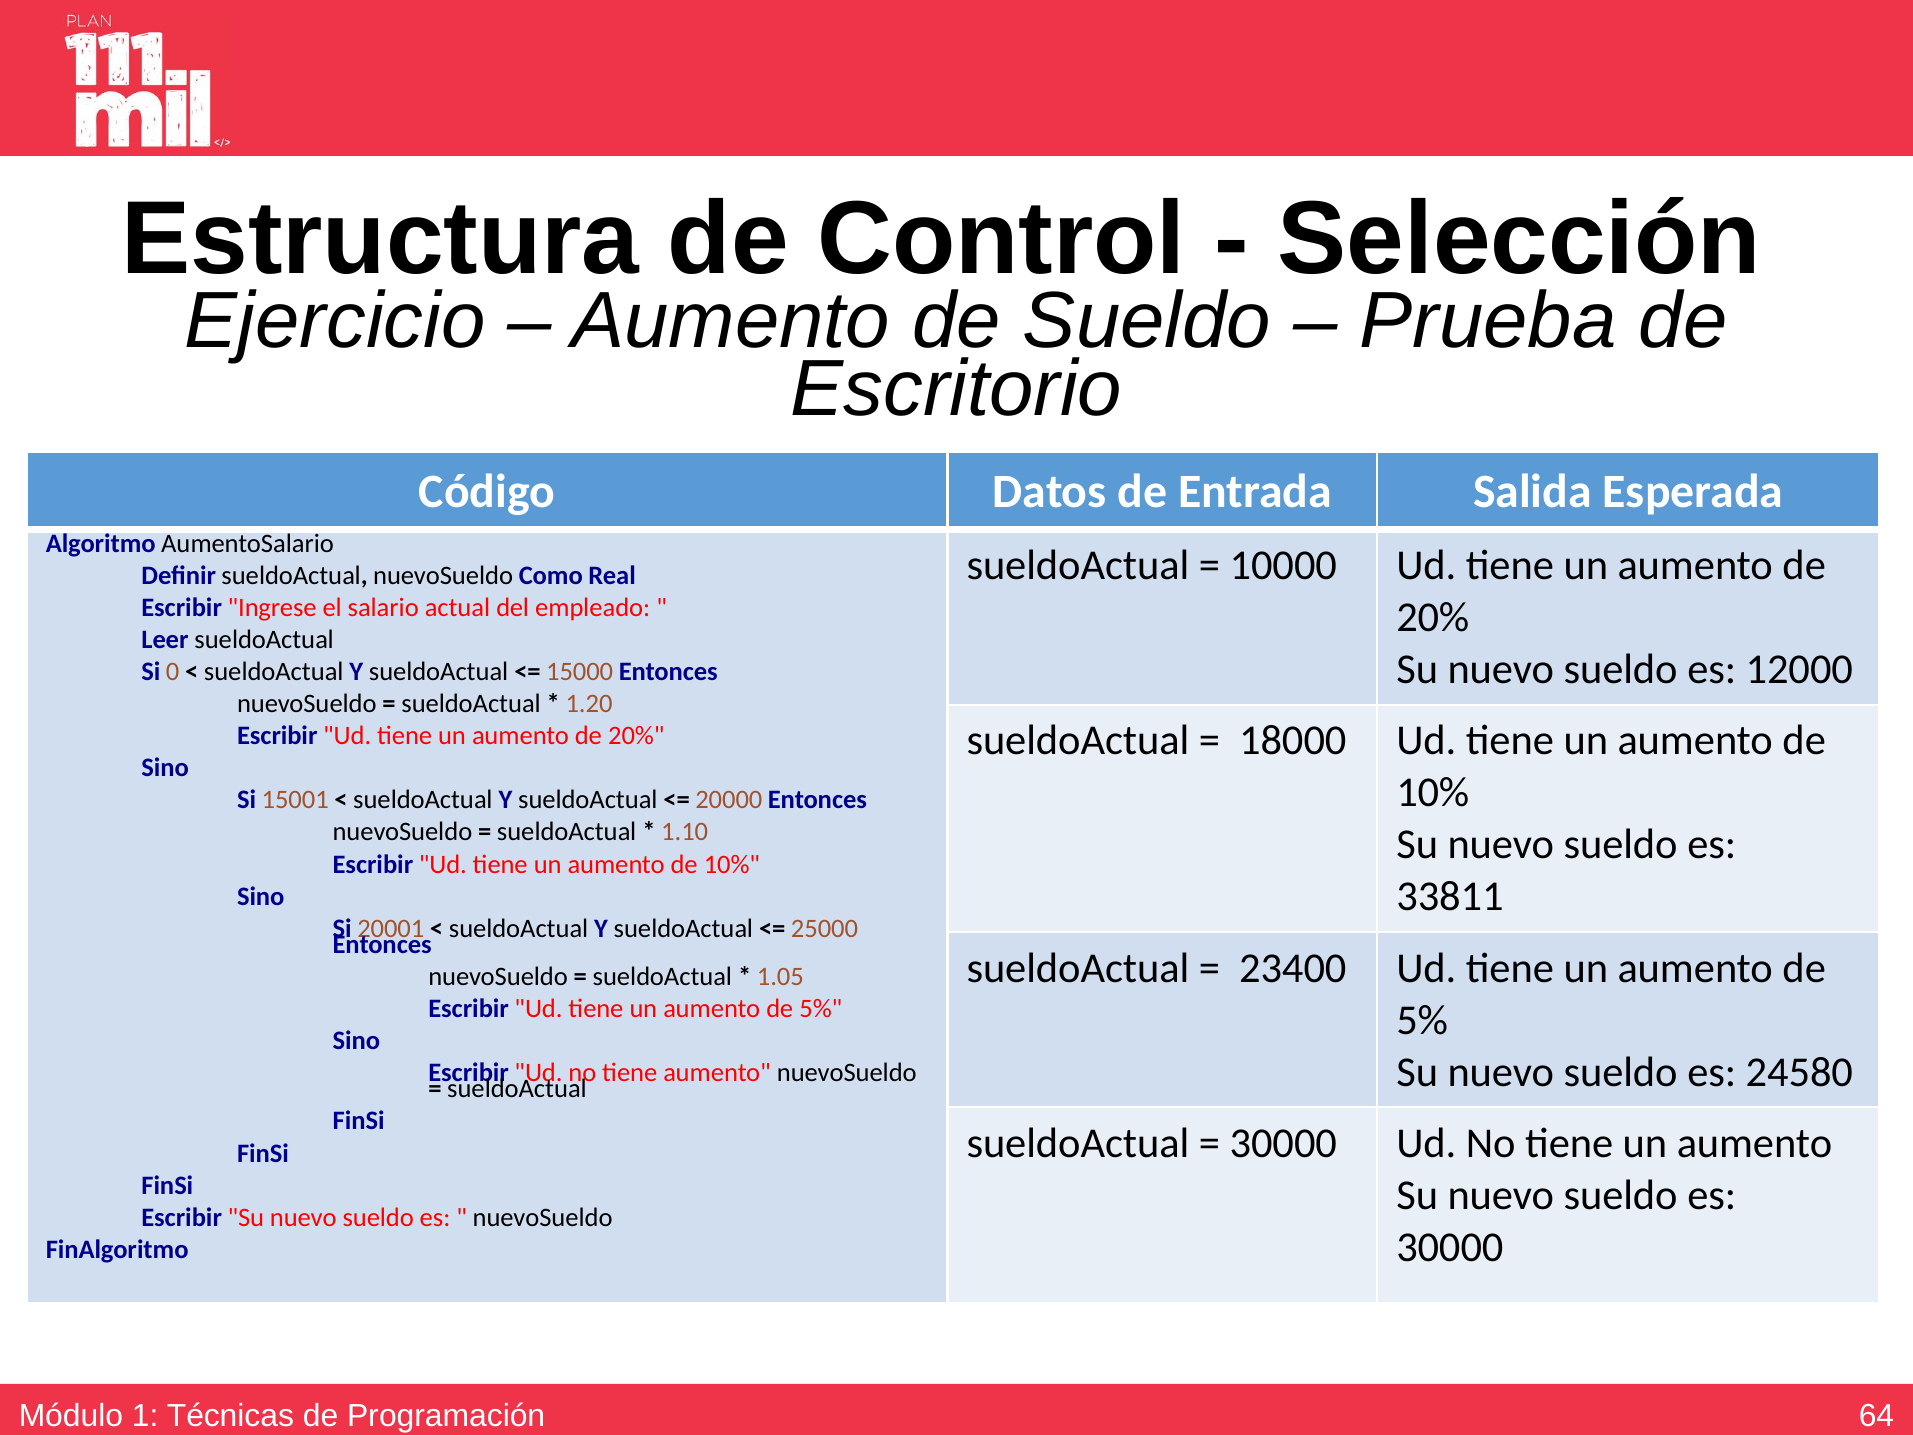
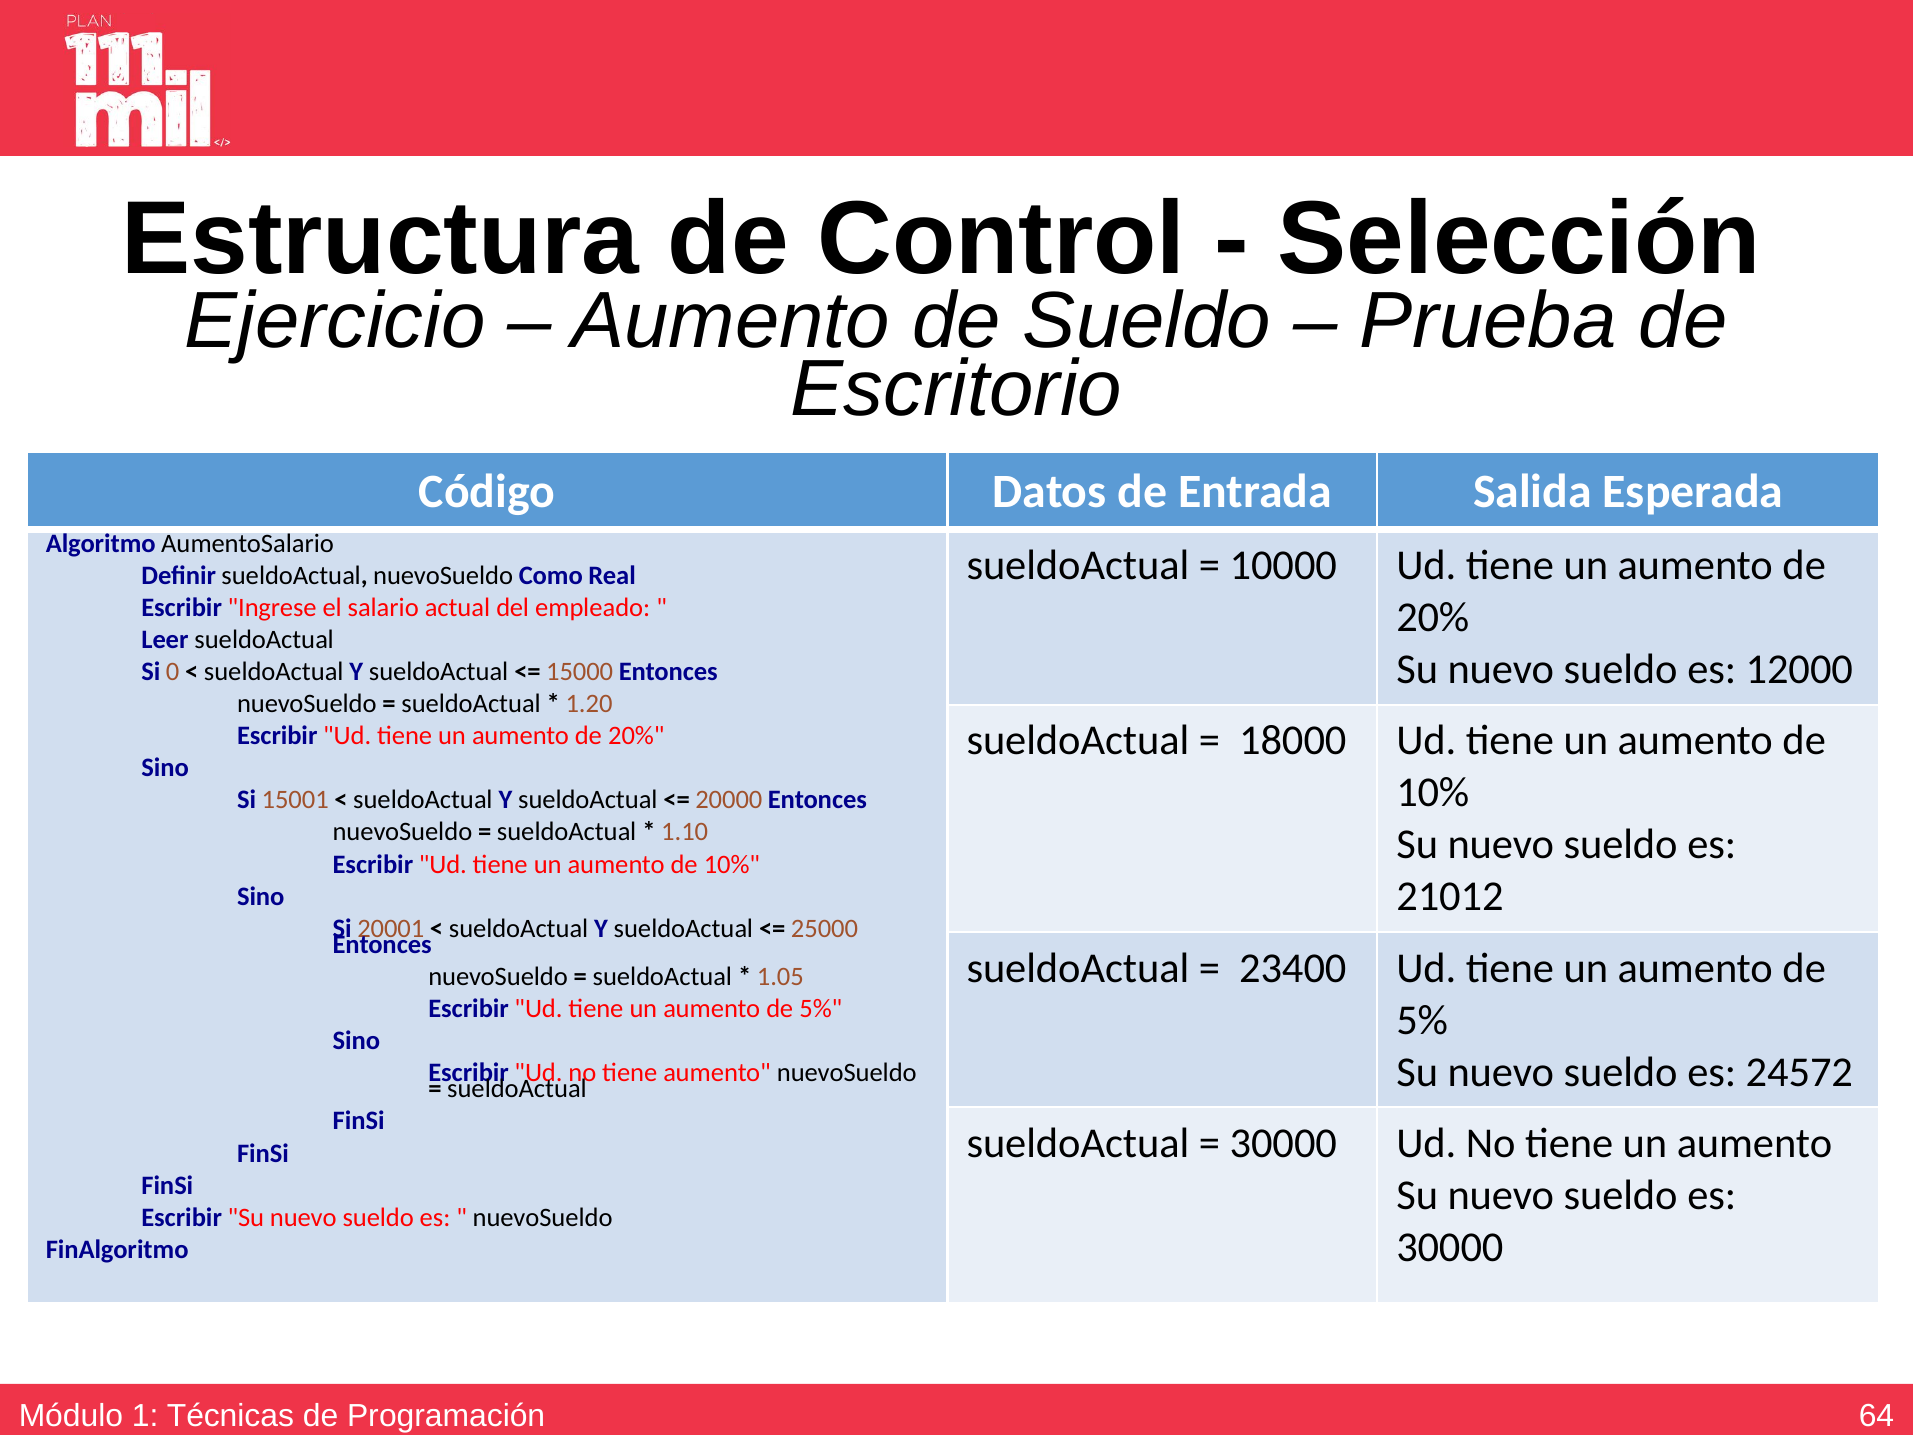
33811: 33811 -> 21012
24580: 24580 -> 24572
